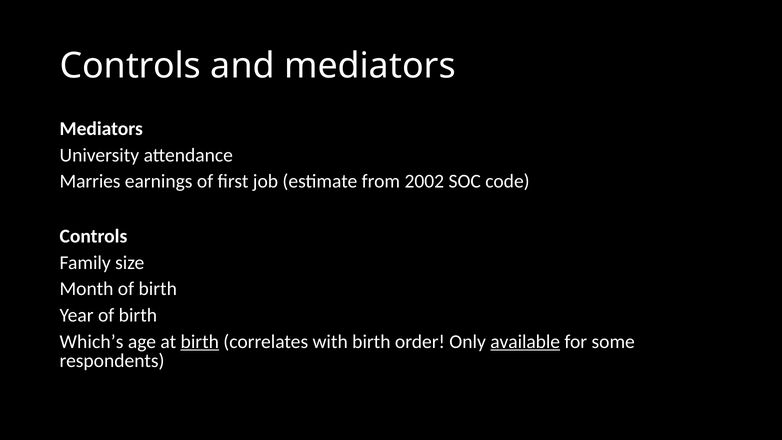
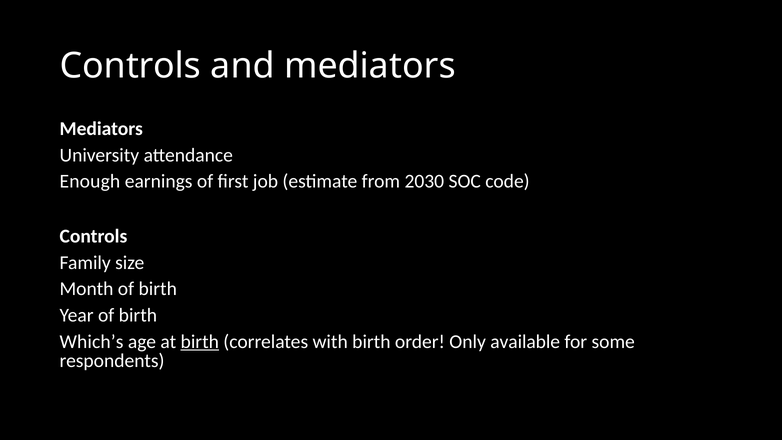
Marries: Marries -> Enough
2002: 2002 -> 2030
available underline: present -> none
